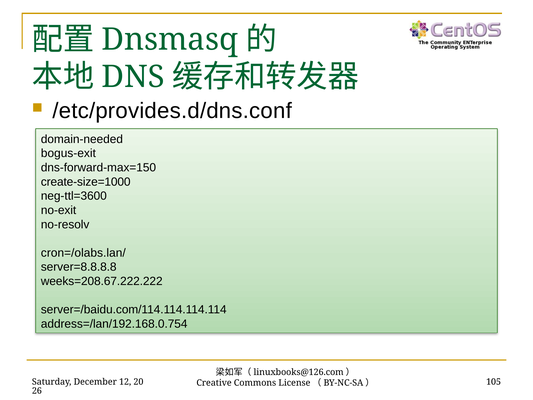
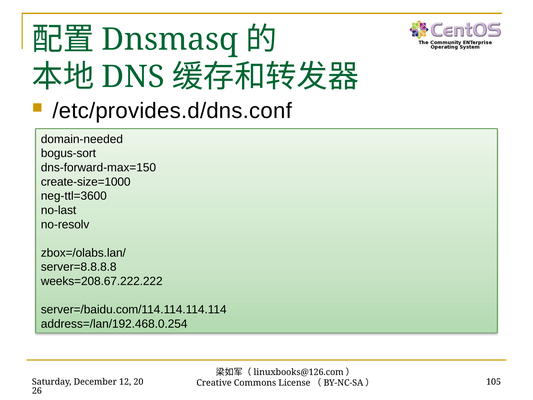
bogus-exit: bogus-exit -> bogus-sort
no-exit: no-exit -> no-last
cron=/olabs.lan/: cron=/olabs.lan/ -> zbox=/olabs.lan/
address=/lan/192.168.0.754: address=/lan/192.168.0.754 -> address=/lan/192.468.0.254
